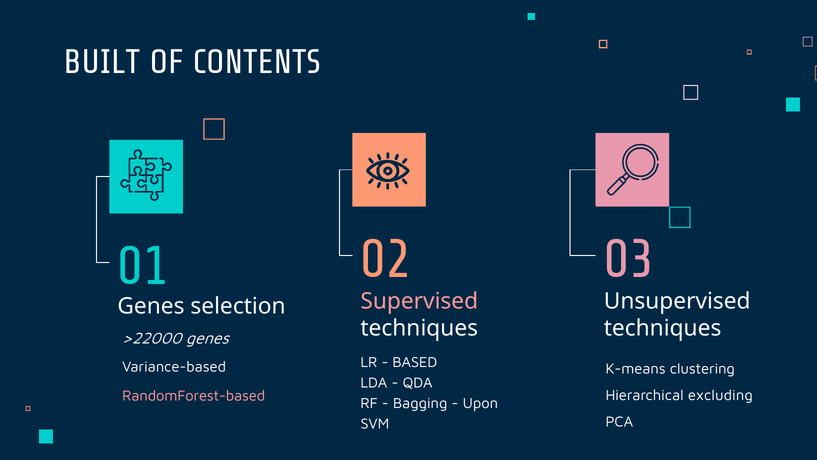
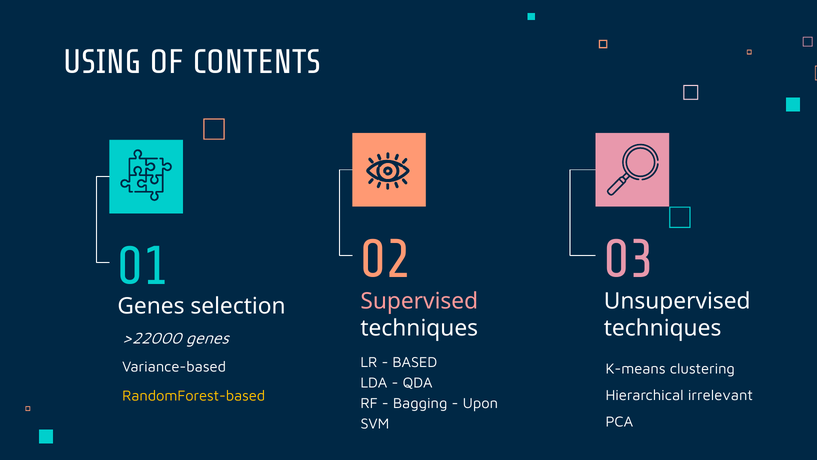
BUILT: BUILT -> USING
excluding: excluding -> irrelevant
RandomForest-based colour: pink -> yellow
